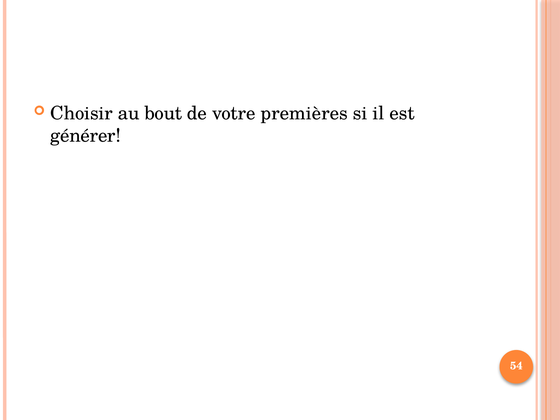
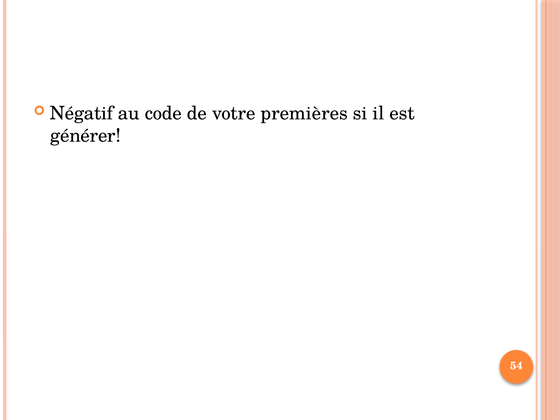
Choisir: Choisir -> Négatif
bout: bout -> code
